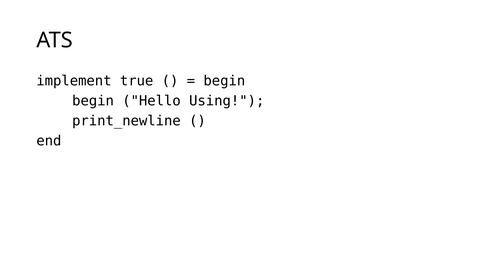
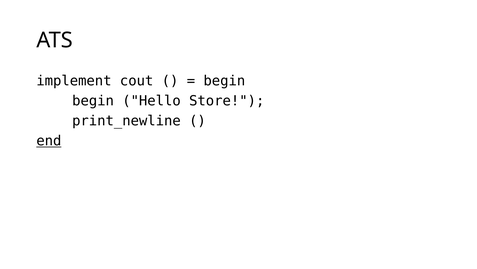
true: true -> cout
Using: Using -> Store
end underline: none -> present
